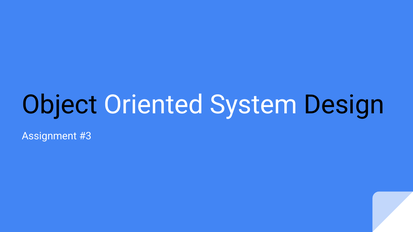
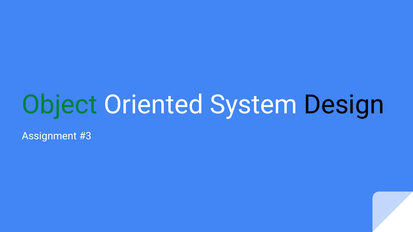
Object colour: black -> green
